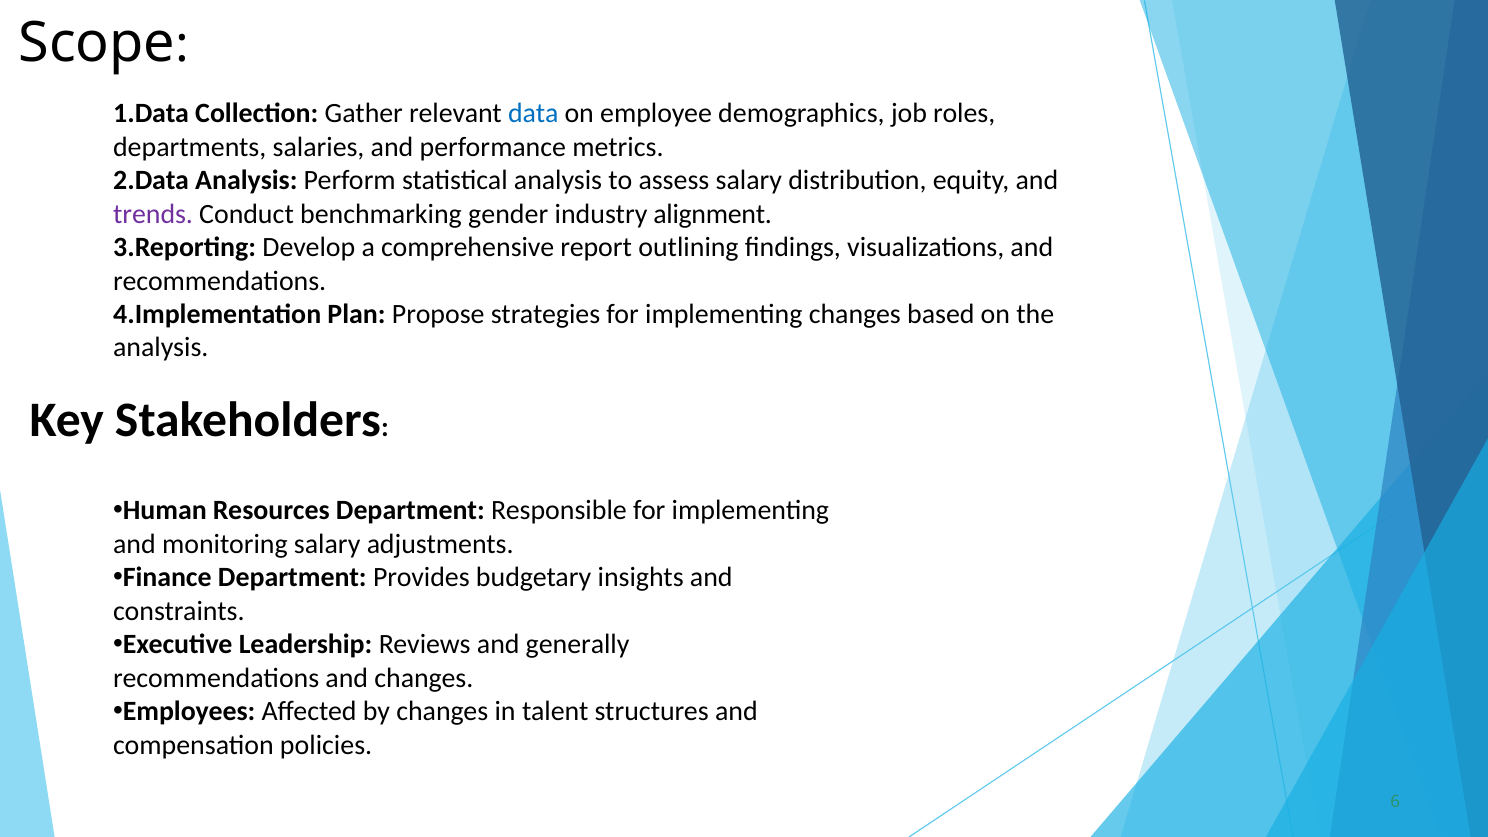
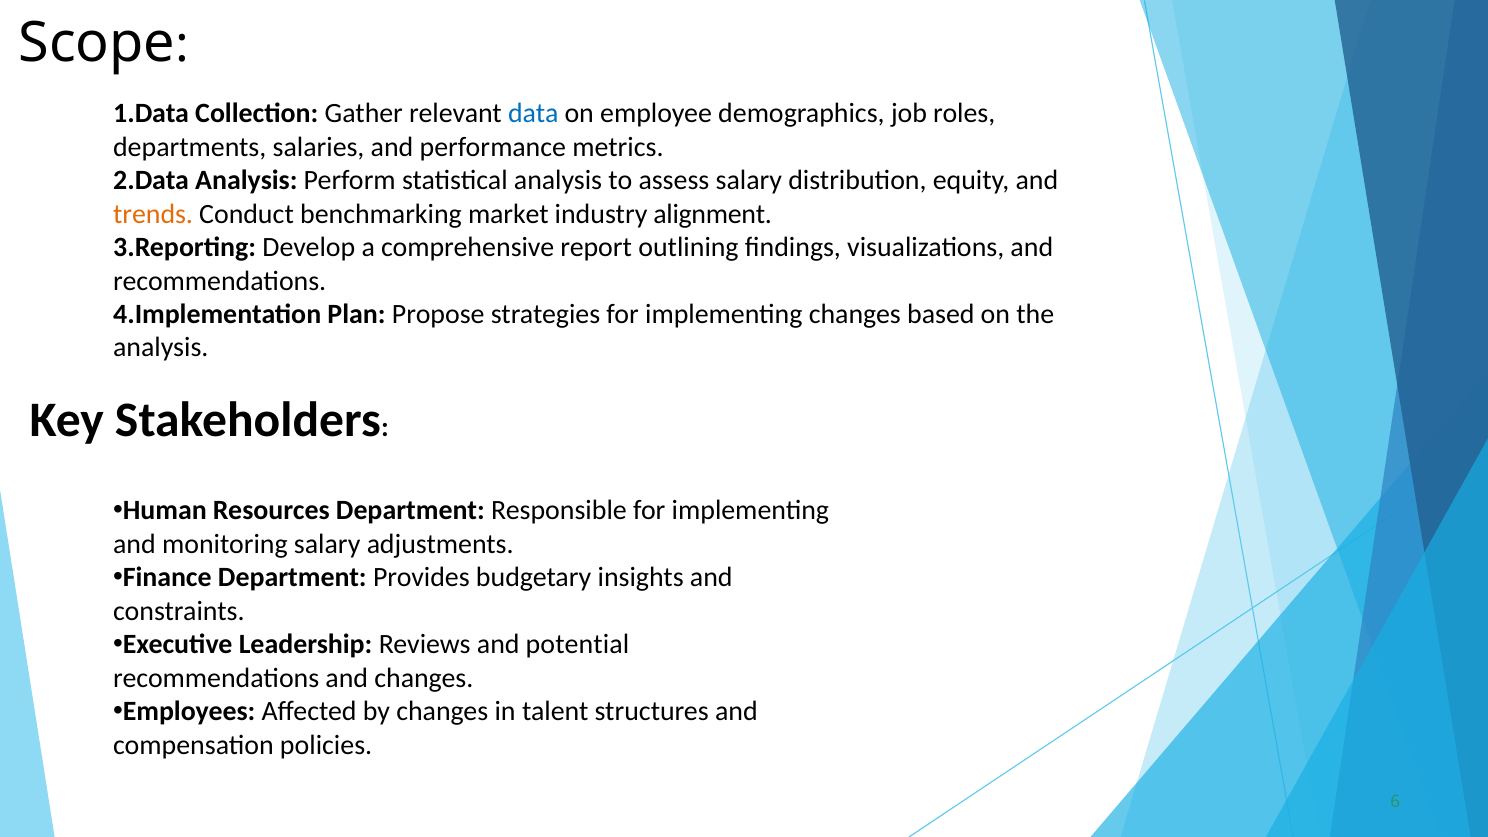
trends colour: purple -> orange
gender: gender -> market
generally: generally -> potential
